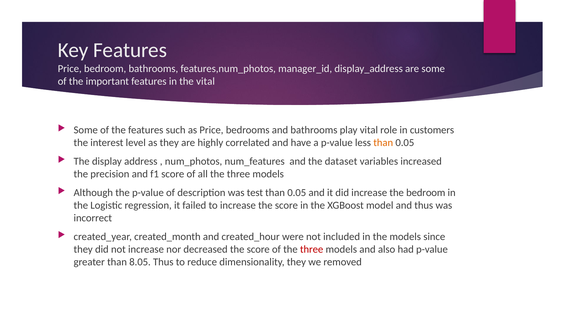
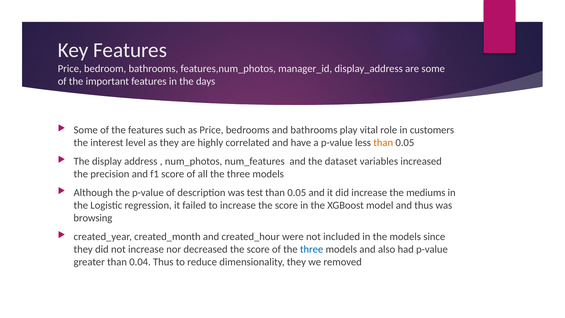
the vital: vital -> days
the bedroom: bedroom -> mediums
incorrect: incorrect -> browsing
three at (312, 249) colour: red -> blue
8.05: 8.05 -> 0.04
